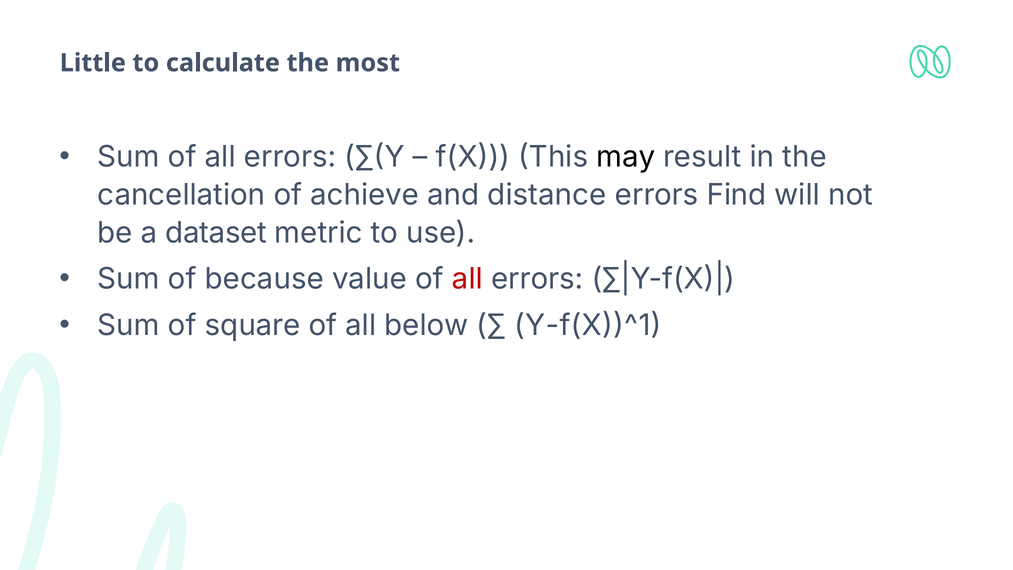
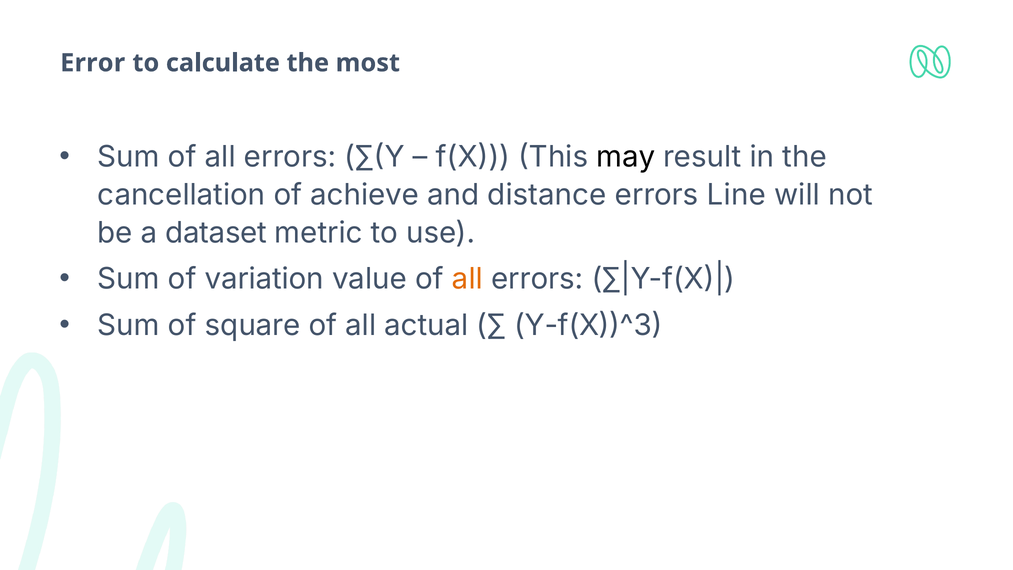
Little: Little -> Error
Find: Find -> Line
because: because -> variation
all at (467, 279) colour: red -> orange
below: below -> actual
Y-f(X))^1: Y-f(X))^1 -> Y-f(X))^3
